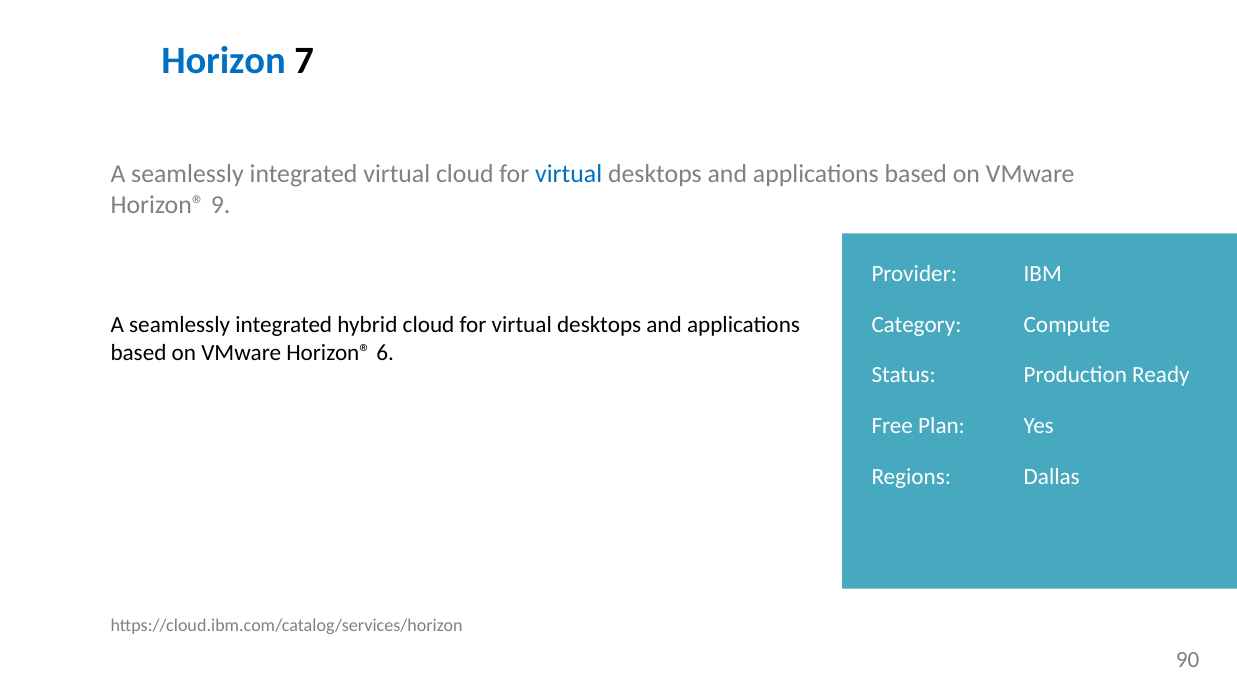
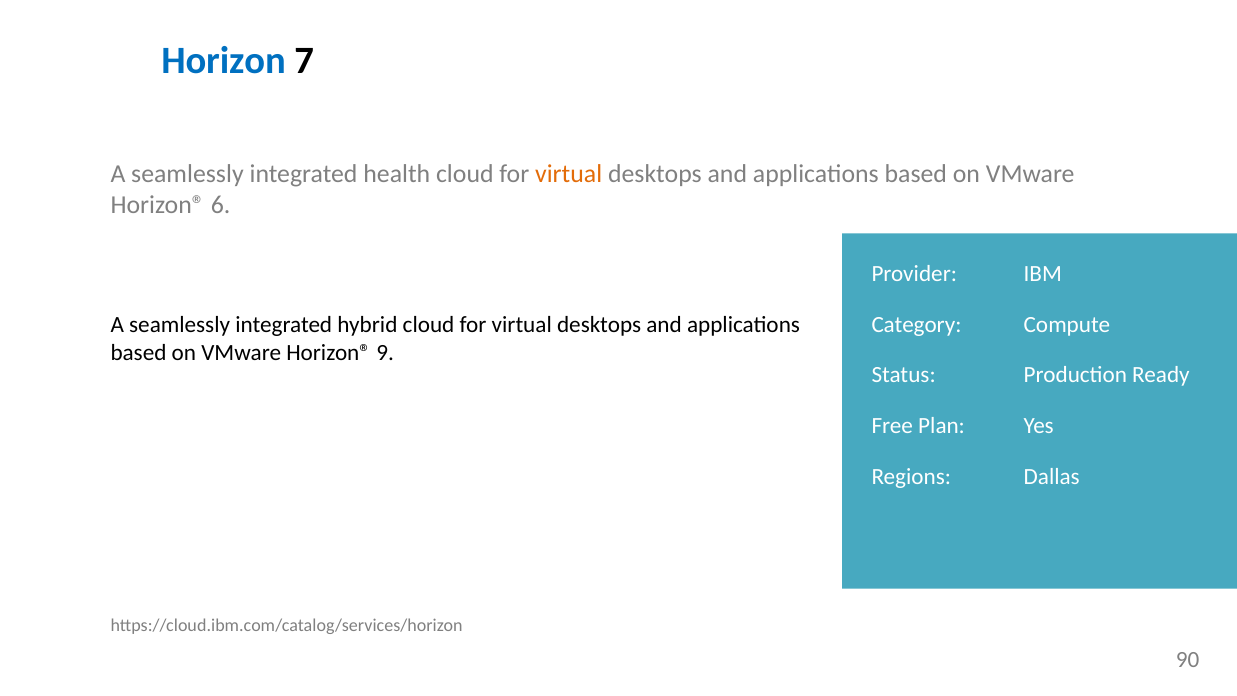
integrated virtual: virtual -> health
virtual at (569, 174) colour: blue -> orange
9: 9 -> 6
6: 6 -> 9
